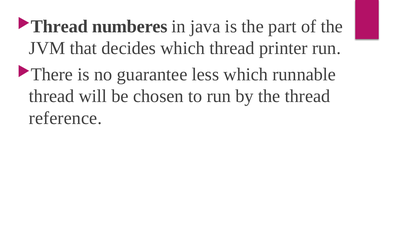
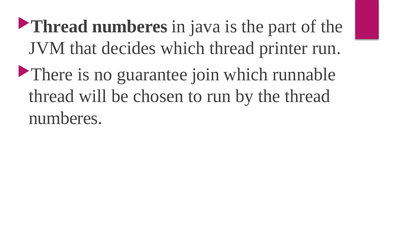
less: less -> join
reference at (65, 118): reference -> numberes
